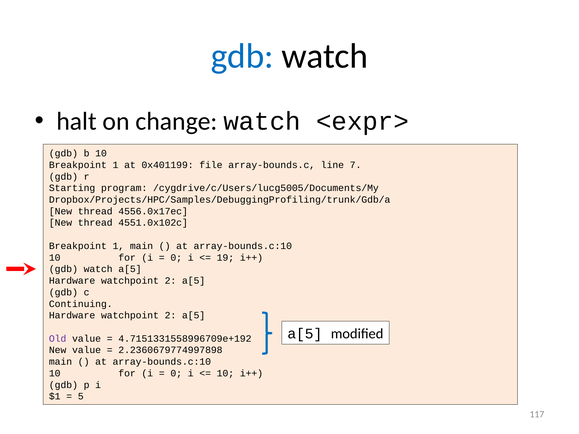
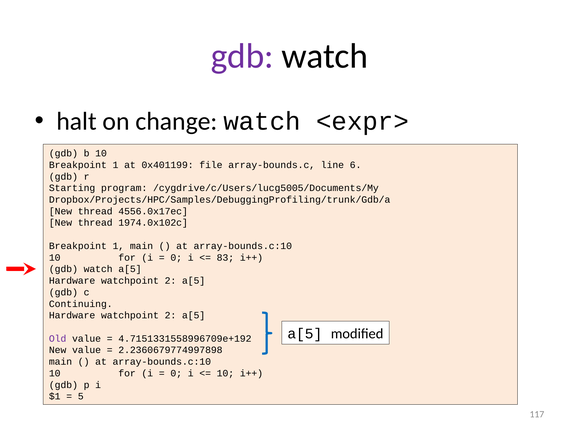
gdb at (242, 56) colour: blue -> purple
7: 7 -> 6
4551.0x102c: 4551.0x102c -> 1974.0x102c
19: 19 -> 83
